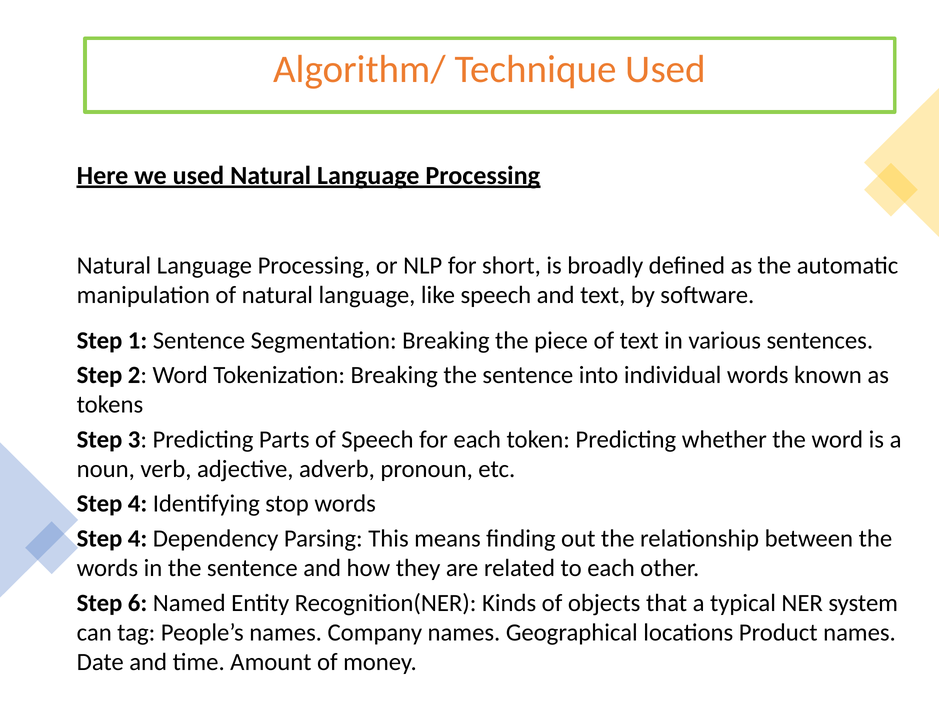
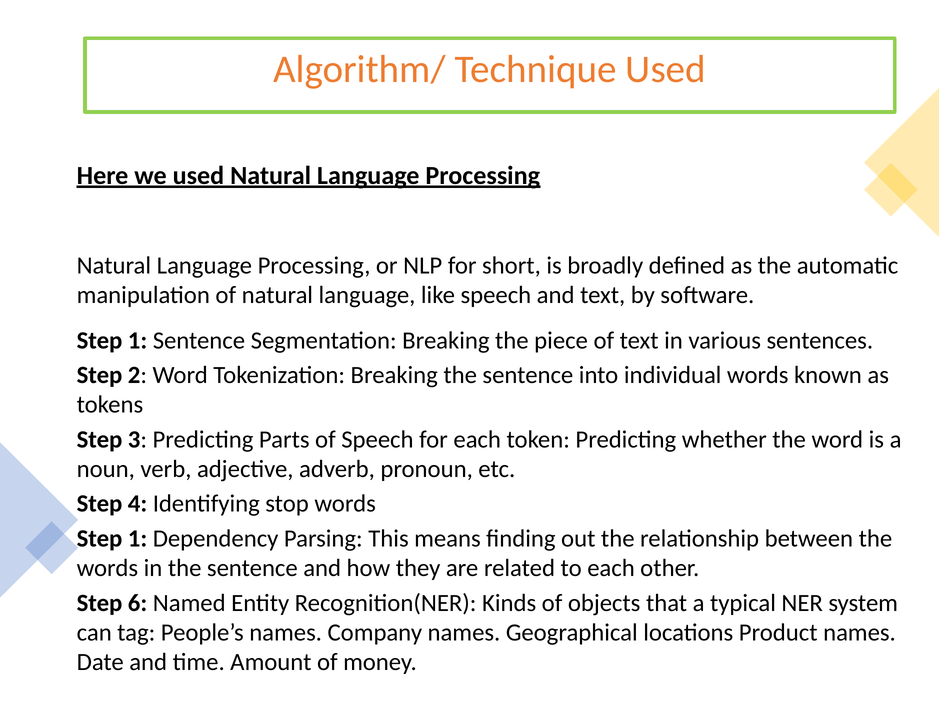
4 at (138, 539): 4 -> 1
